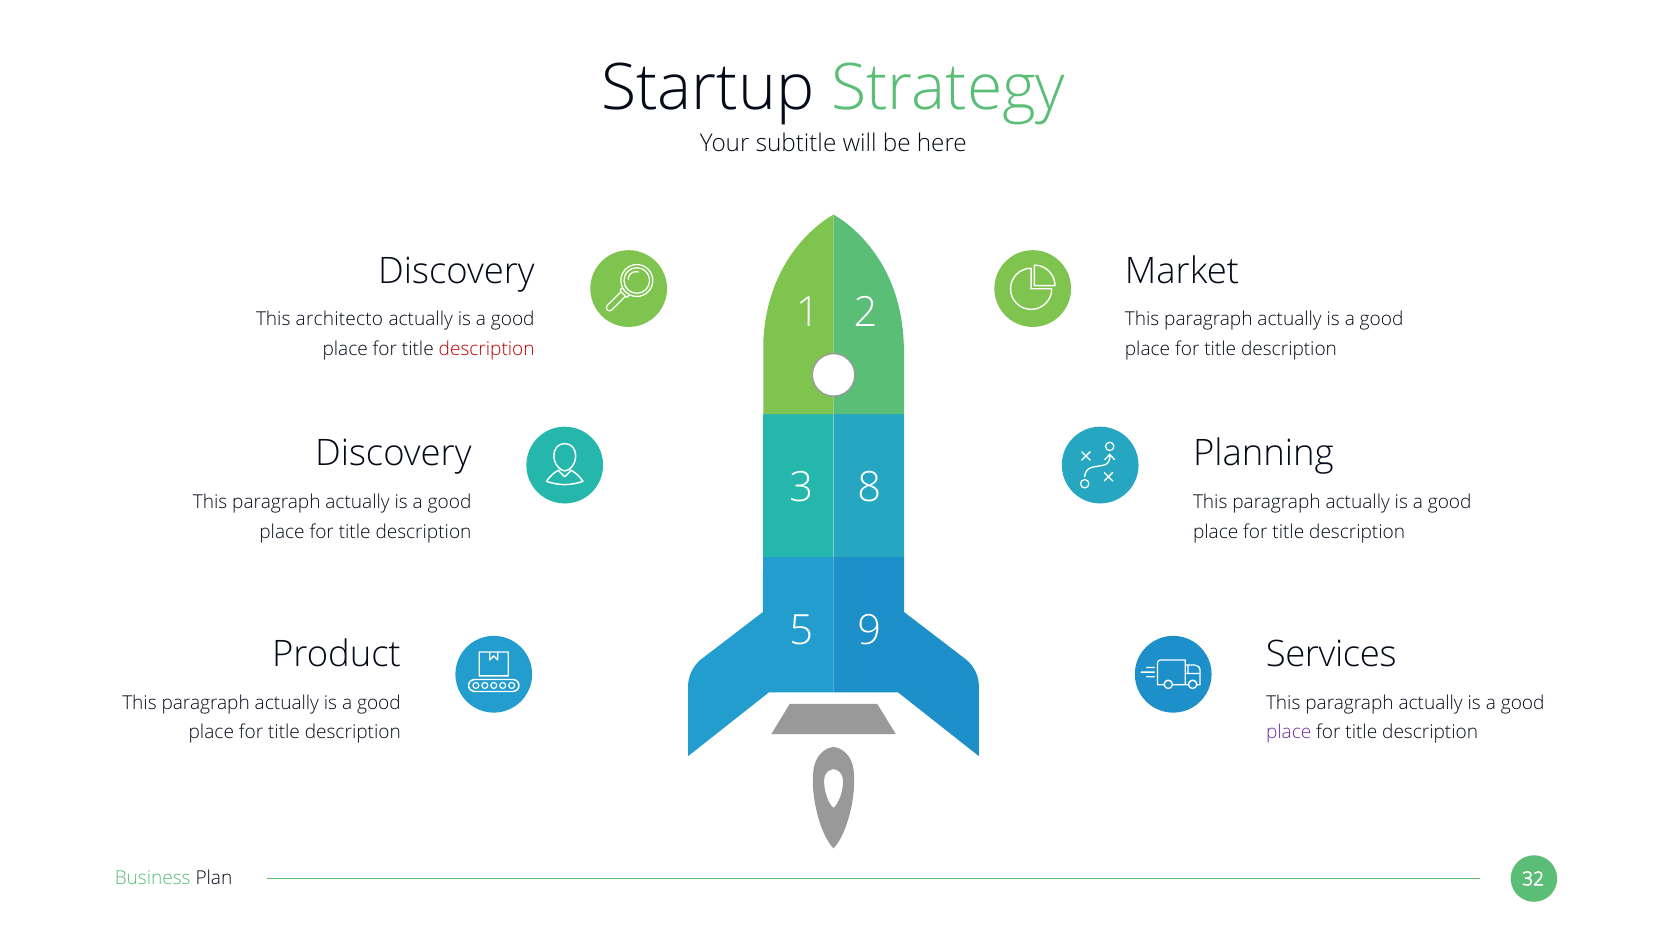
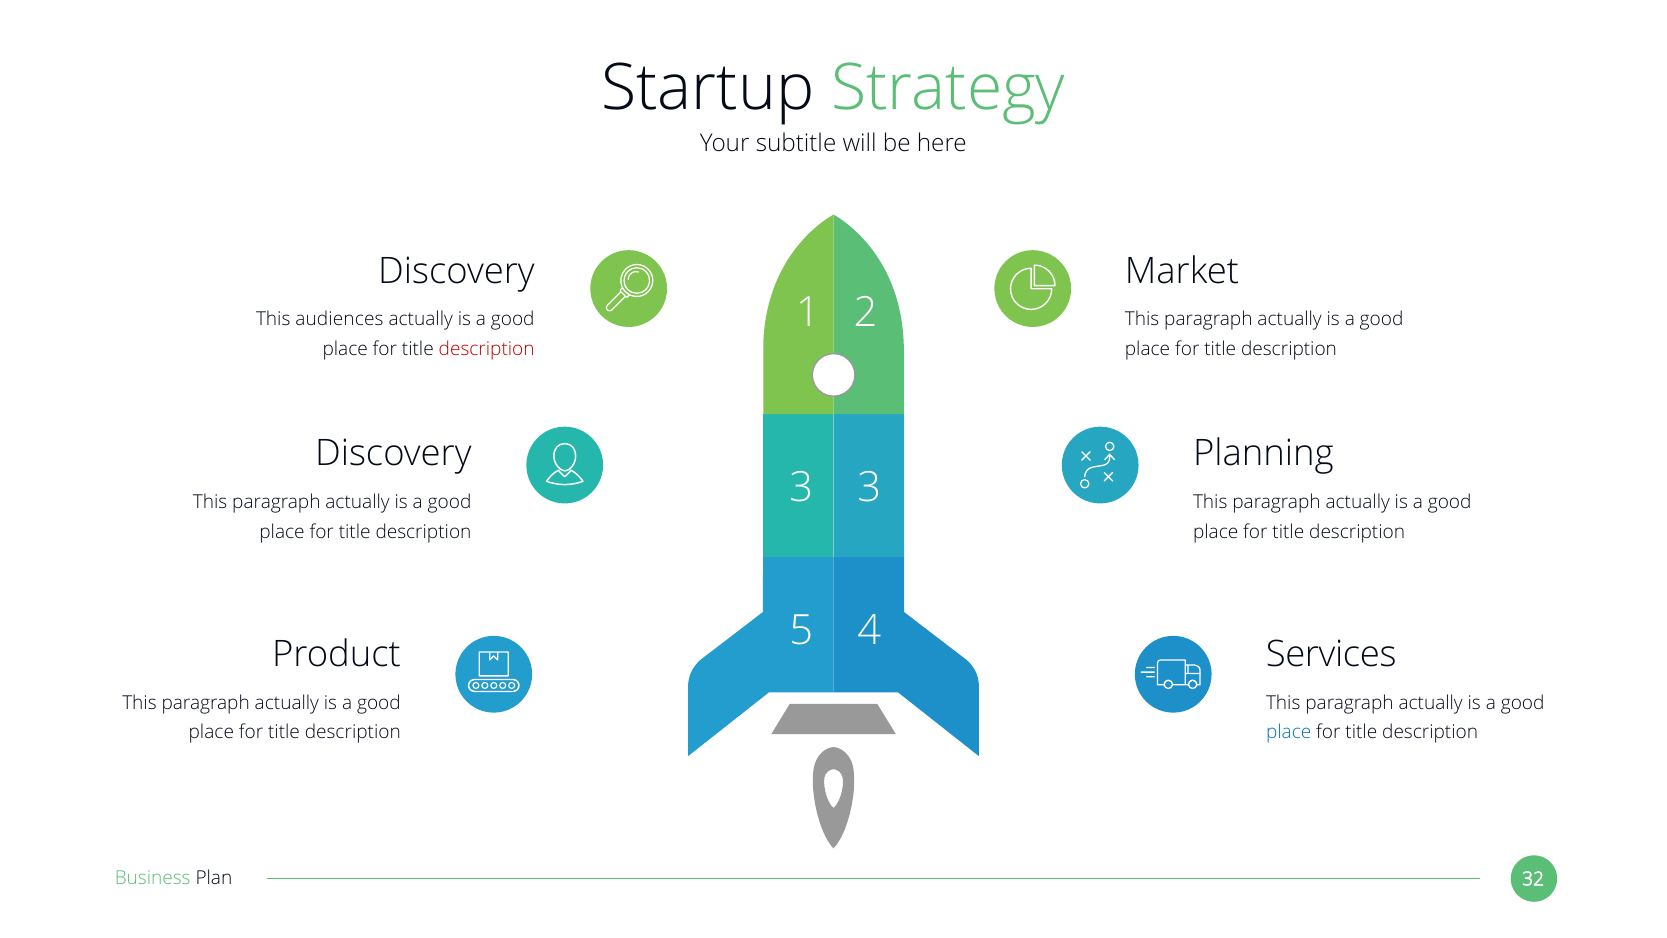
architecto: architecto -> audiences
3 8: 8 -> 3
9: 9 -> 4
place at (1289, 732) colour: purple -> blue
